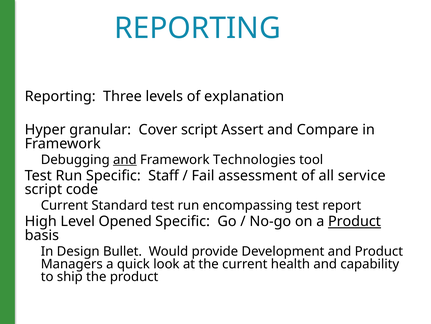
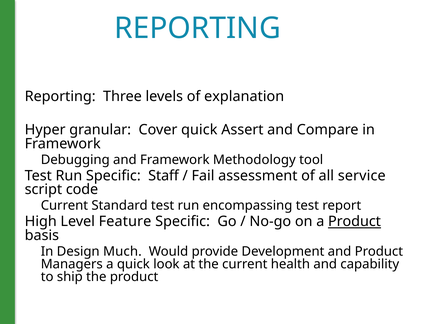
Cover script: script -> quick
and at (125, 159) underline: present -> none
Technologies: Technologies -> Methodology
Opened: Opened -> Feature
Bullet: Bullet -> Much
